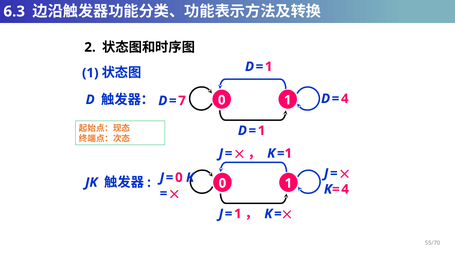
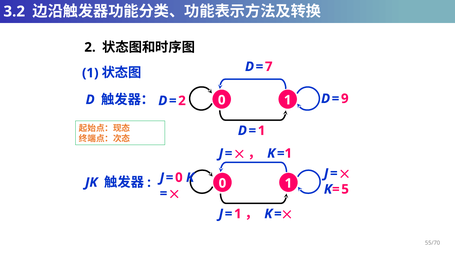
6.3: 6.3 -> 3.2
1 at (269, 67): 1 -> 7
4 at (345, 99): 4 -> 9
7 at (182, 101): 7 -> 2
K= 4: 4 -> 5
